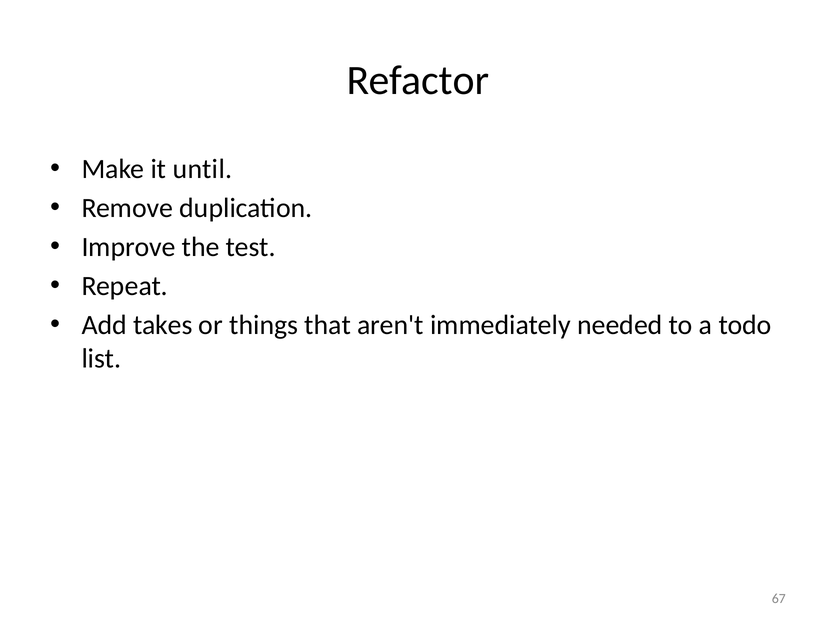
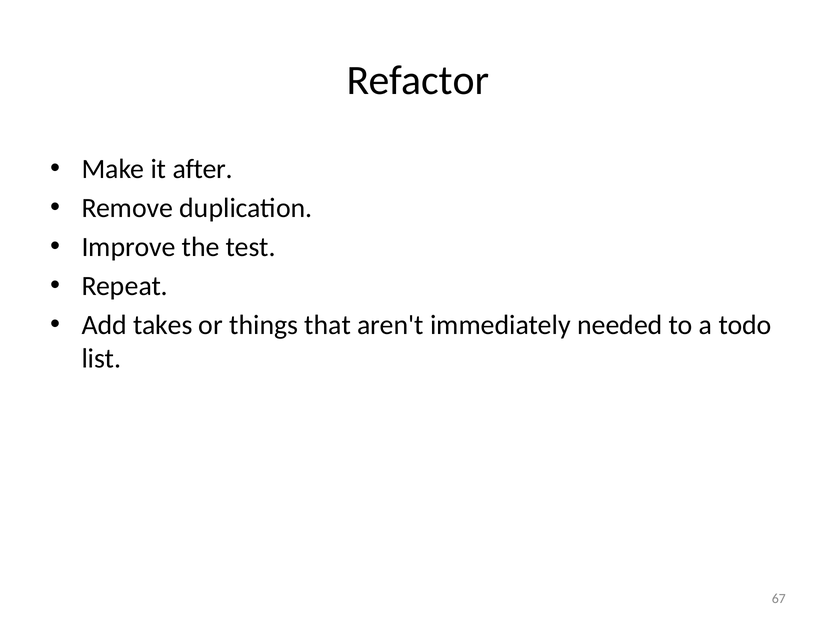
until: until -> after
